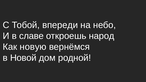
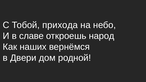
впереди: впереди -> прихода
новую: новую -> наших
Новой: Новой -> Двери
